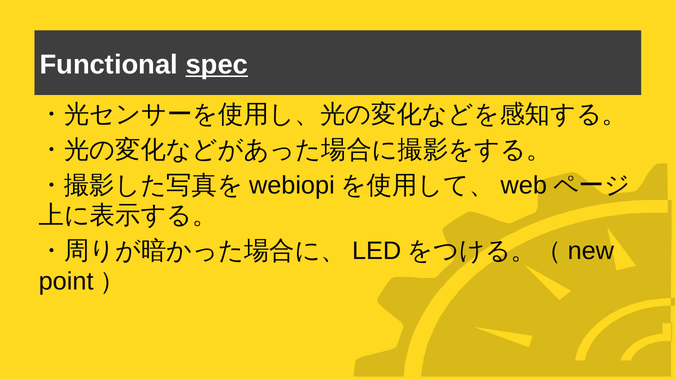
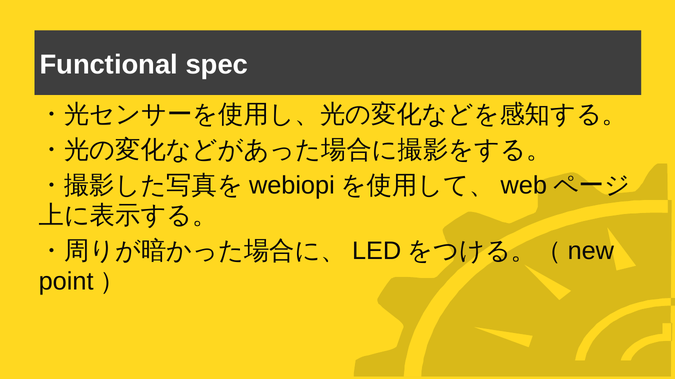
spec underline: present -> none
